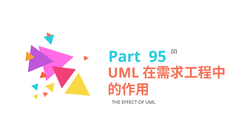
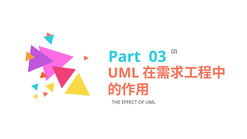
95: 95 -> 03
